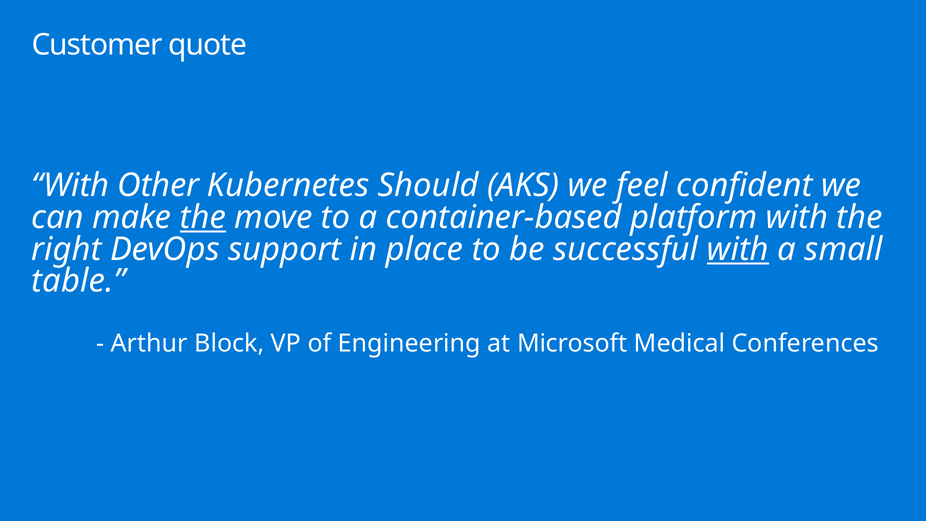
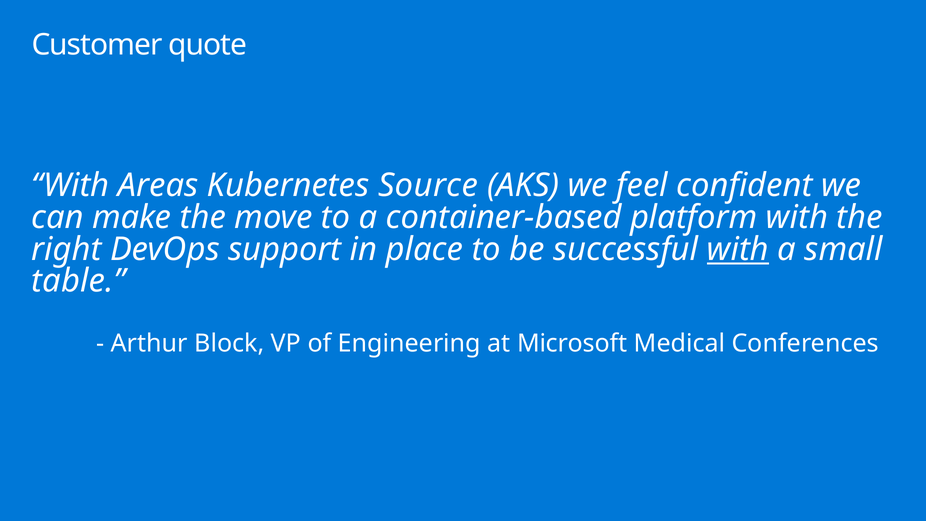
Other: Other -> Areas
Should: Should -> Source
the at (203, 217) underline: present -> none
